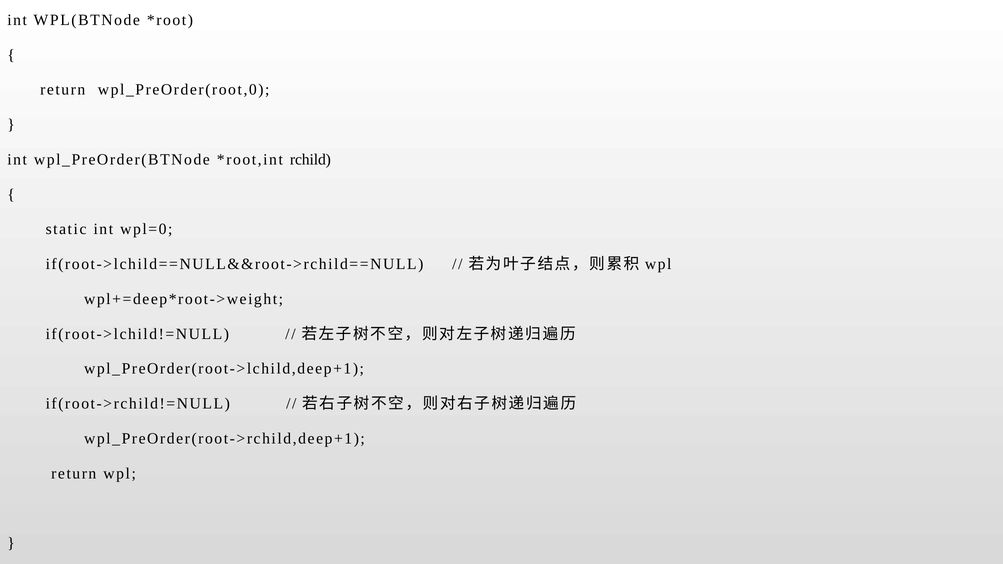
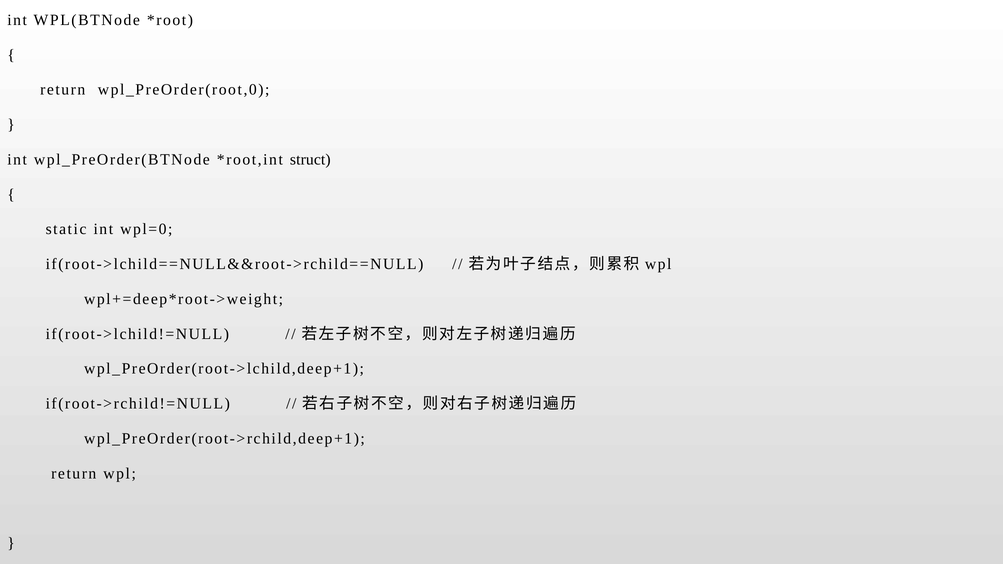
rchild: rchild -> struct
